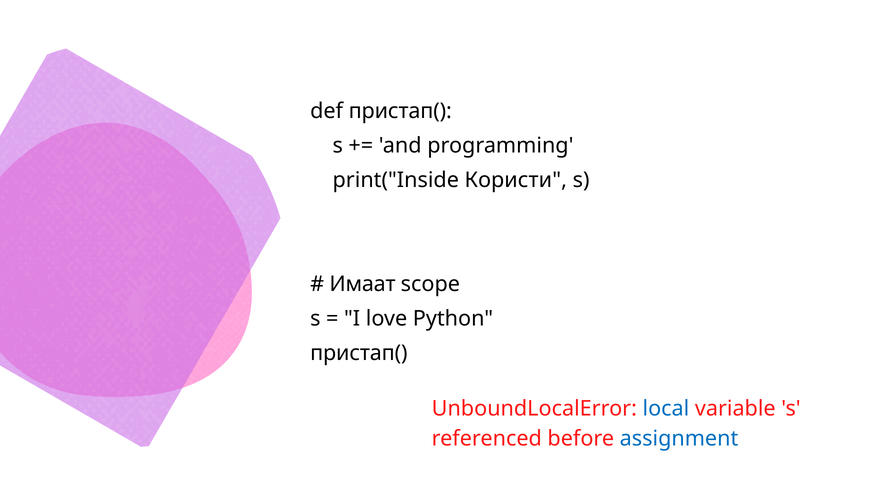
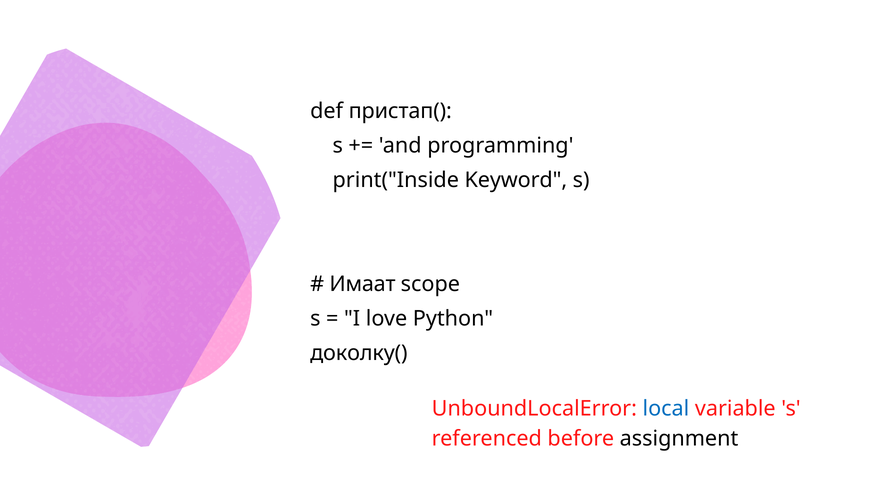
Користи: Користи -> Keyword
пристап( at (359, 353): пристап( -> доколку(
assignment colour: blue -> black
